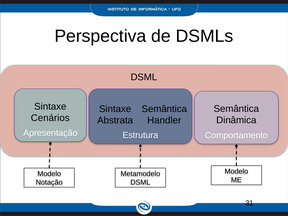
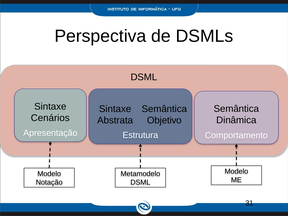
Handler: Handler -> Objetivo
